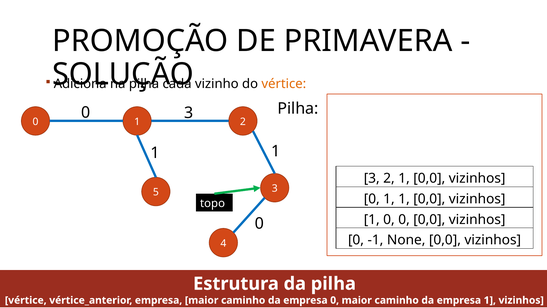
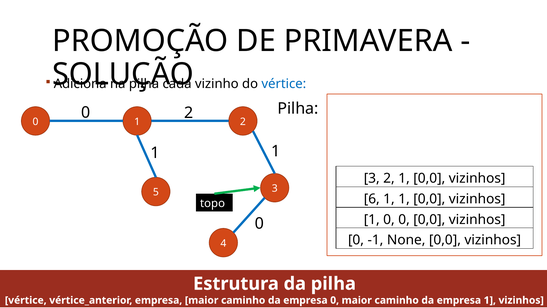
vértice at (284, 84) colour: orange -> blue
0 3: 3 -> 2
0 at (372, 199): 0 -> 6
